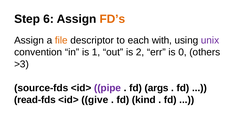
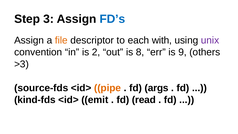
6: 6 -> 3
FD’s colour: orange -> blue
1: 1 -> 2
2: 2 -> 8
0: 0 -> 9
pipe colour: purple -> orange
read-fds: read-fds -> kind-fds
give: give -> emit
kind: kind -> read
